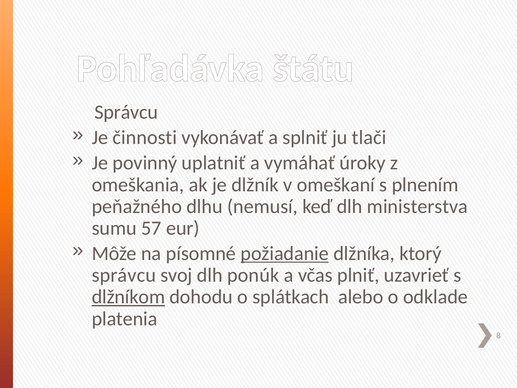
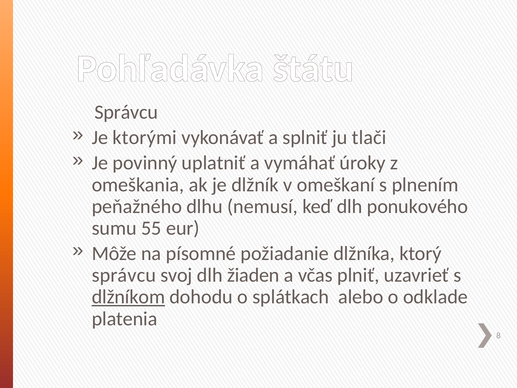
činnosti: činnosti -> ktorými
ministerstva: ministerstva -> ponukového
57: 57 -> 55
požiadanie underline: present -> none
ponúk: ponúk -> žiaden
